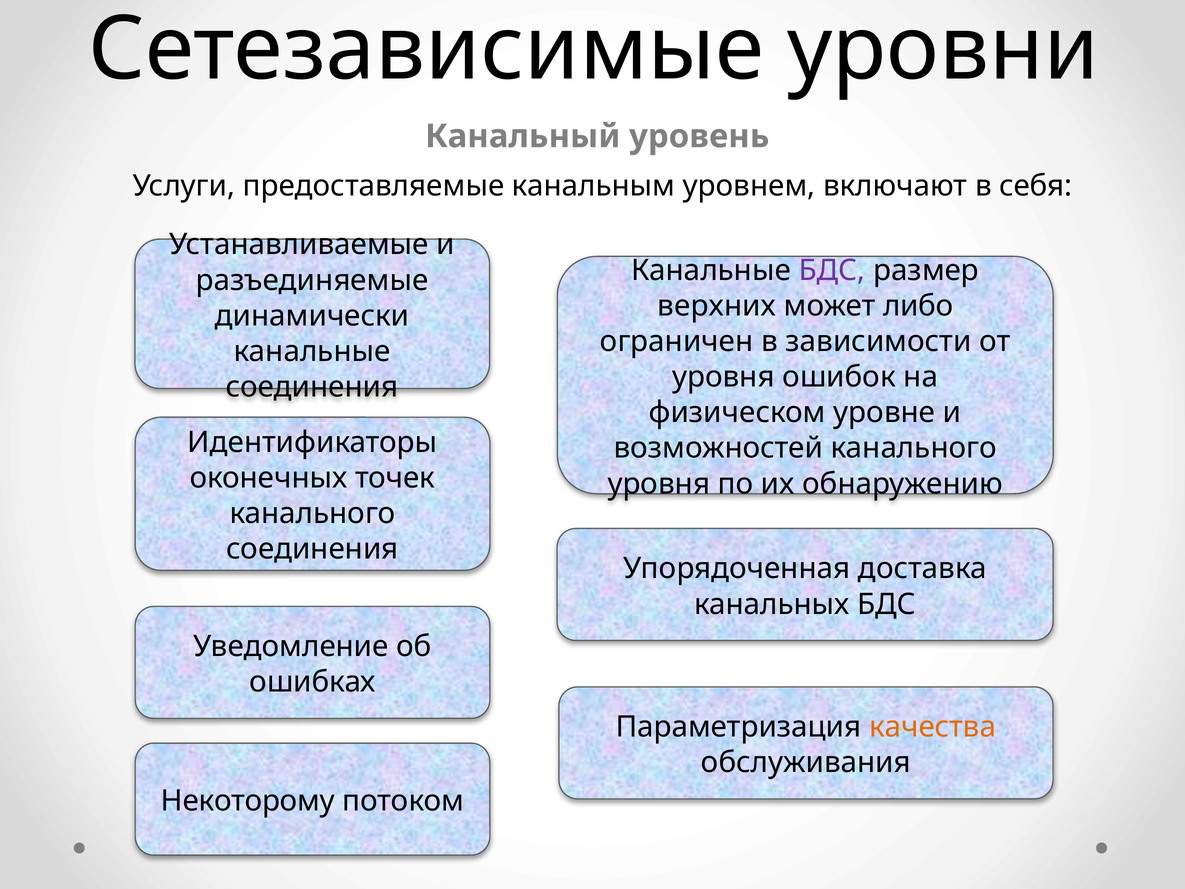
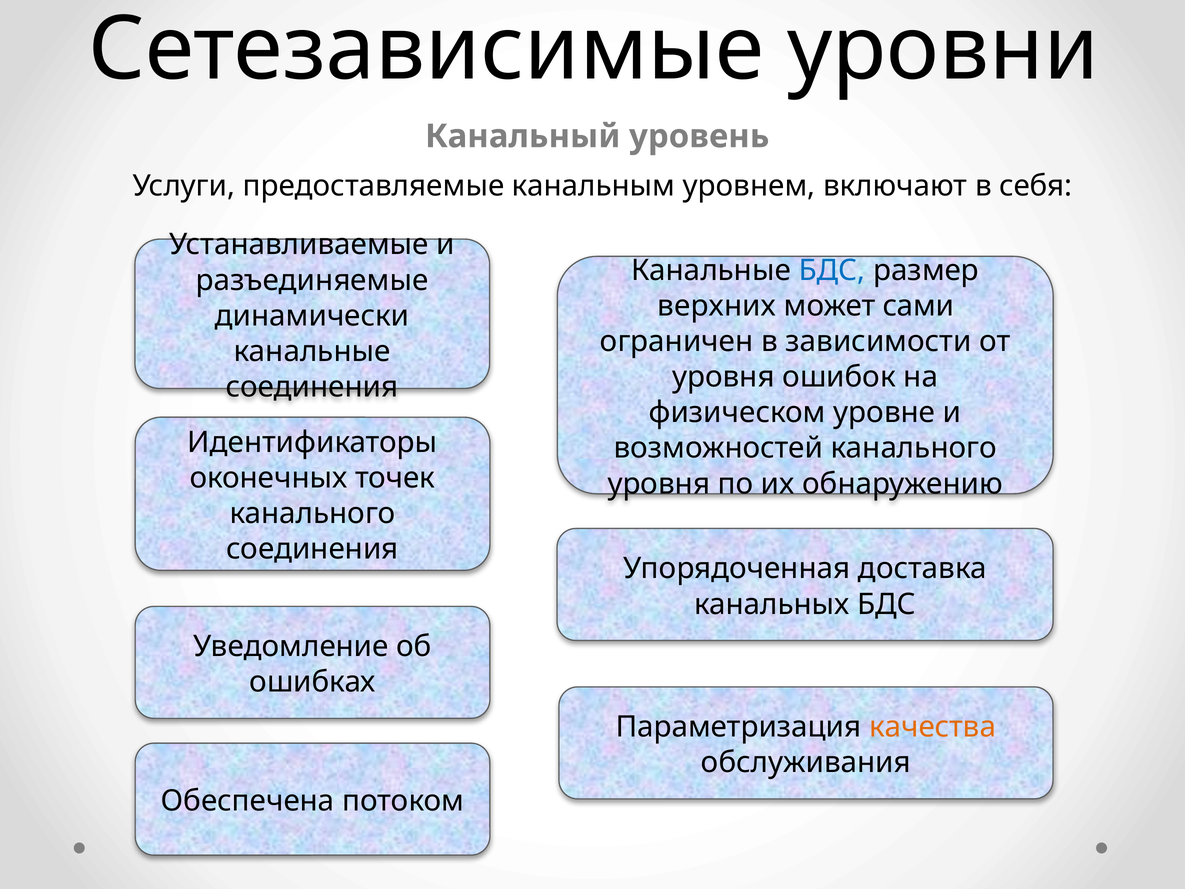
БДС at (832, 270) colour: purple -> blue
либо: либо -> сами
Некоторому: Некоторому -> Обеспечена
